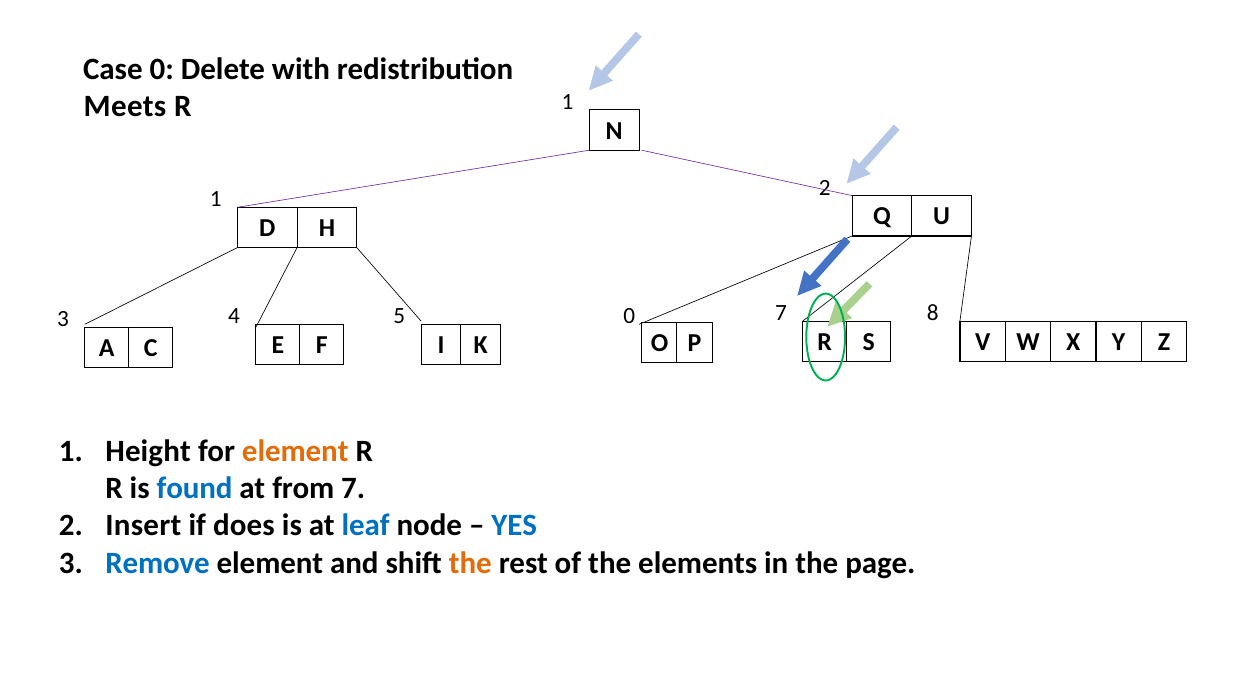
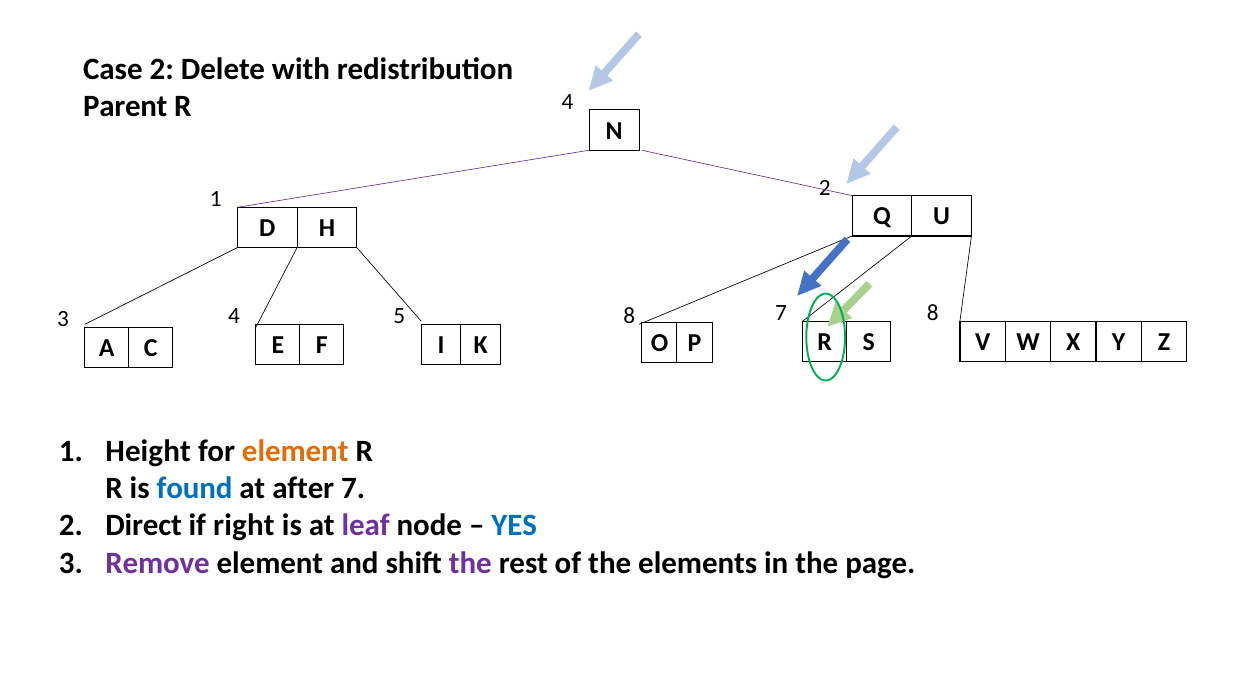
Case 0: 0 -> 2
Meets: Meets -> Parent
R 1: 1 -> 4
5 0: 0 -> 8
from: from -> after
Insert: Insert -> Direct
does: does -> right
leaf colour: blue -> purple
Remove colour: blue -> purple
the at (470, 563) colour: orange -> purple
